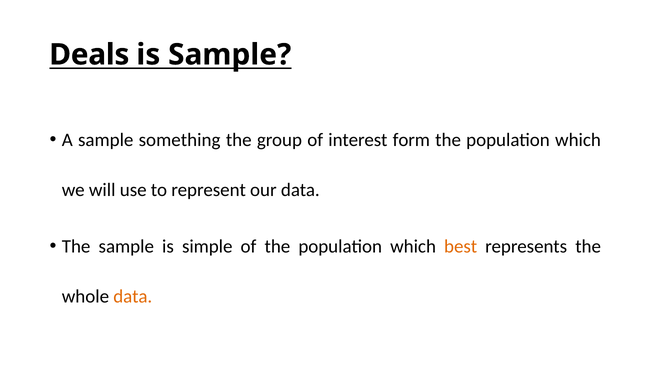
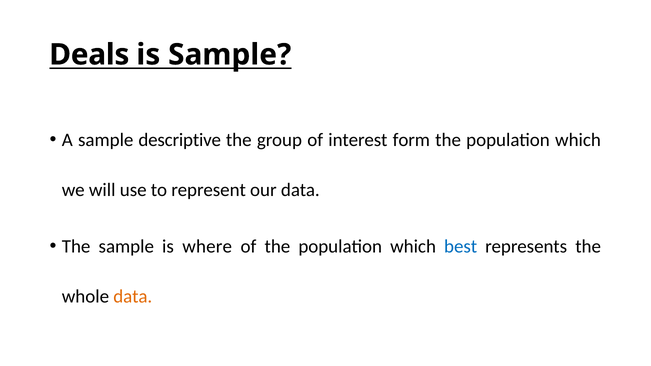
something: something -> descriptive
simple: simple -> where
best colour: orange -> blue
